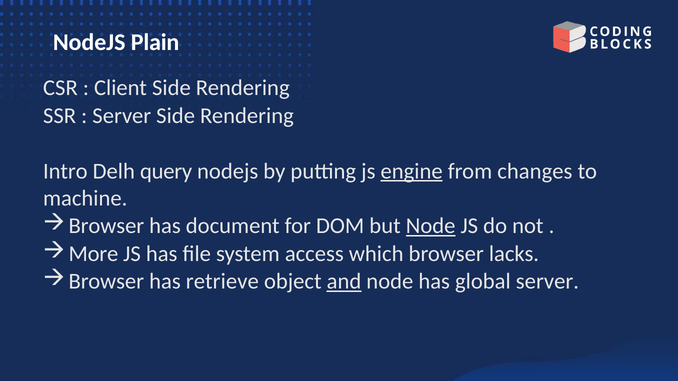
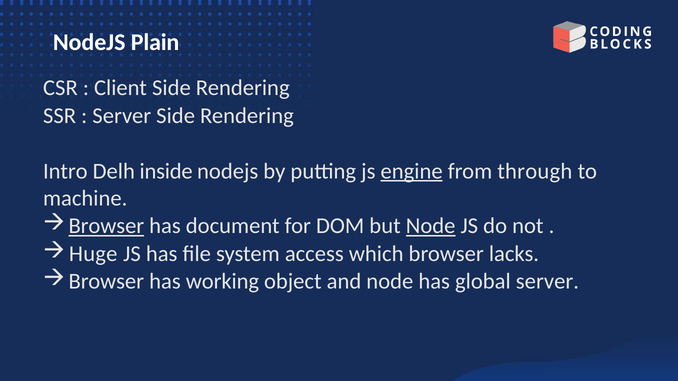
query: query -> inside
changes: changes -> through
Browser at (106, 226) underline: none -> present
More: More -> Huge
retrieve: retrieve -> working
and underline: present -> none
